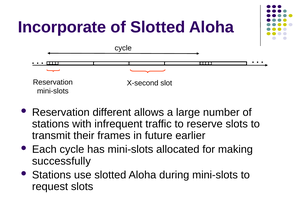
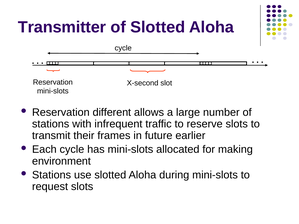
Incorporate: Incorporate -> Transmitter
successfully: successfully -> environment
